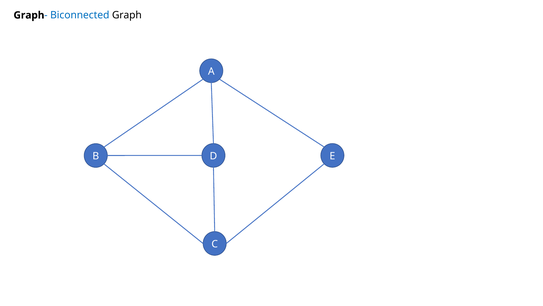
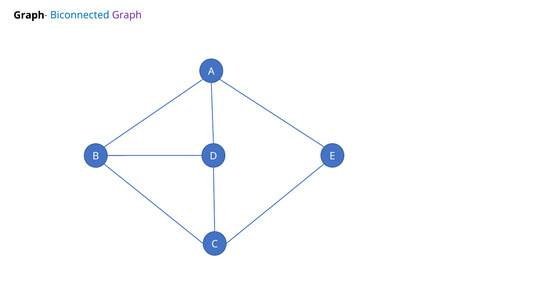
Graph at (127, 15) colour: black -> purple
